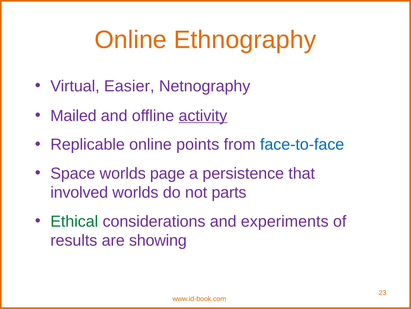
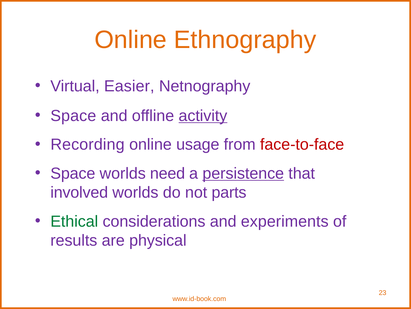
Mailed at (73, 116): Mailed -> Space
Replicable: Replicable -> Recording
points: points -> usage
face-to-face colour: blue -> red
page: page -> need
persistence underline: none -> present
showing: showing -> physical
